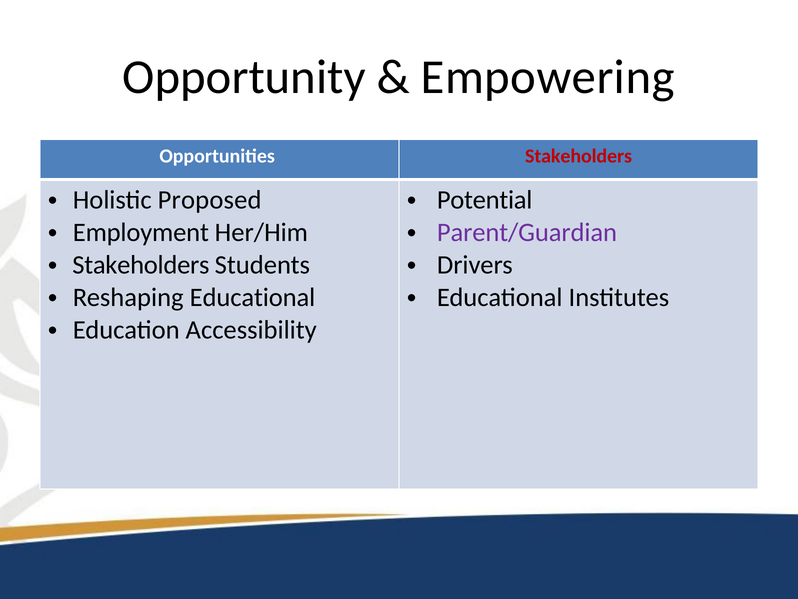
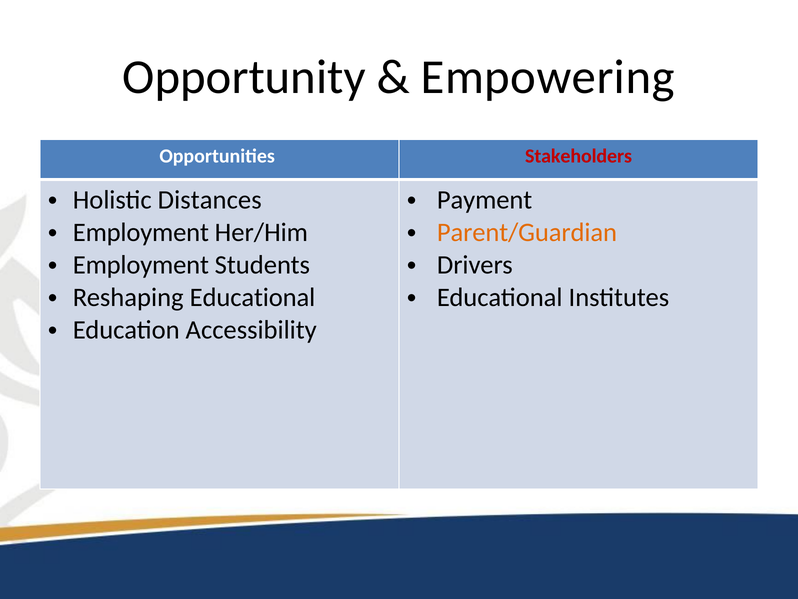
Proposed: Proposed -> Distances
Potential: Potential -> Payment
Parent/Guardian colour: purple -> orange
Stakeholders at (141, 265): Stakeholders -> Employment
